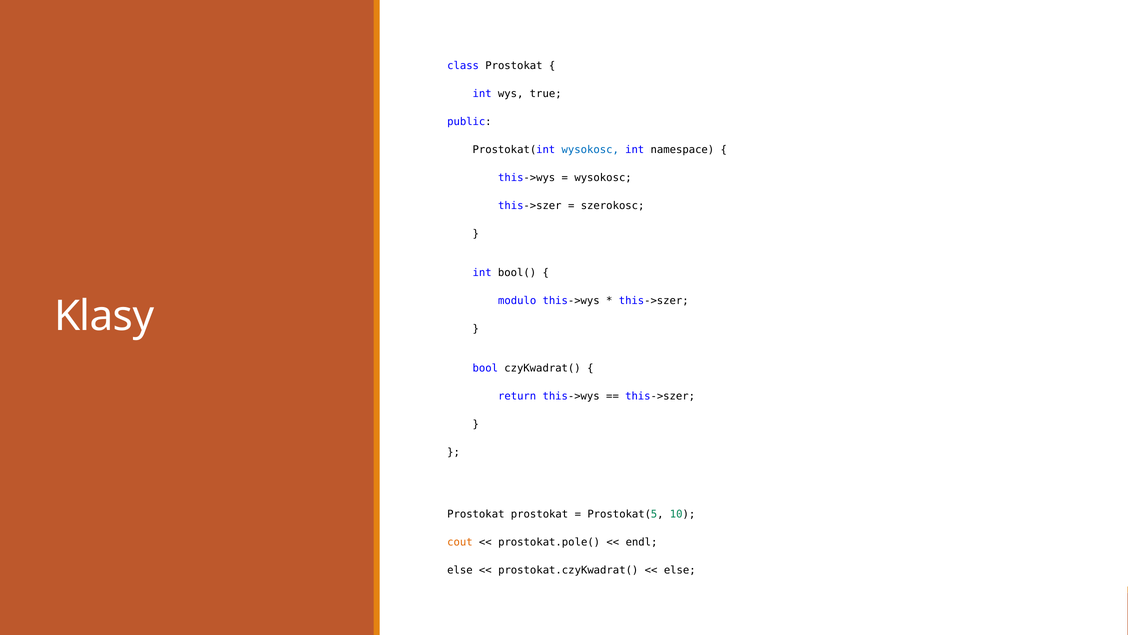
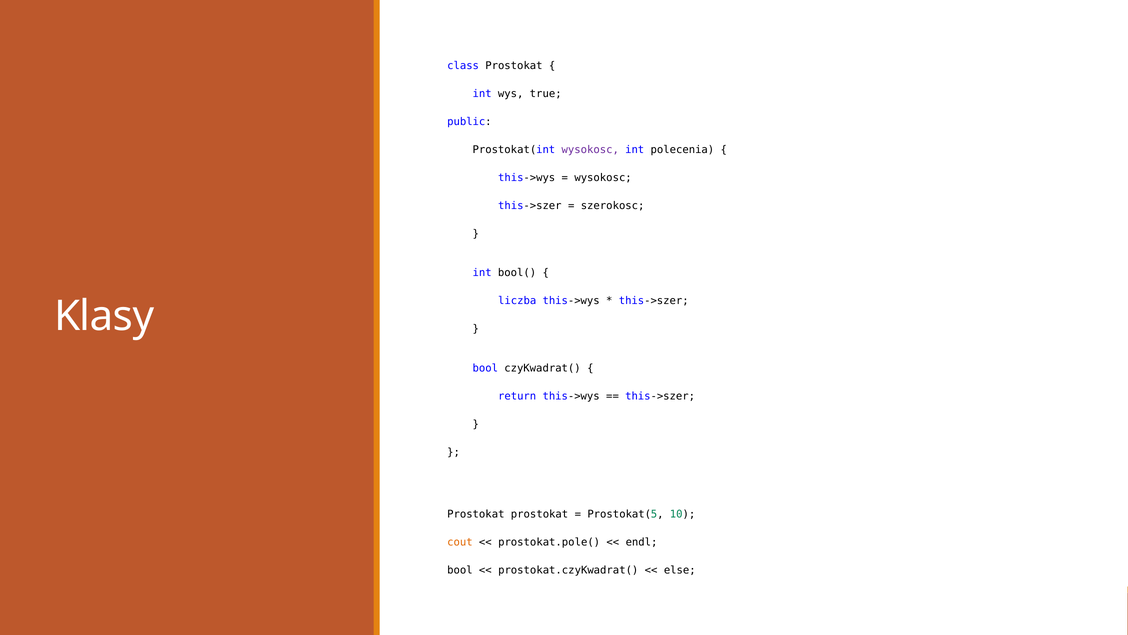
wysokosc at (590, 150) colour: blue -> purple
namespace: namespace -> polecenia
modulo: modulo -> liczba
else at (460, 570): else -> bool
